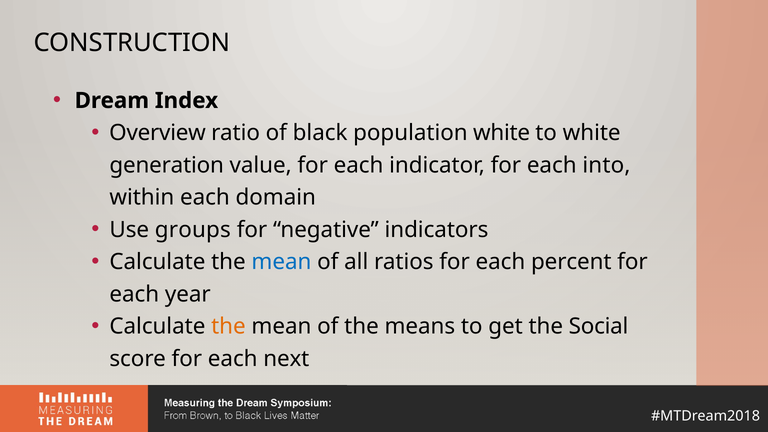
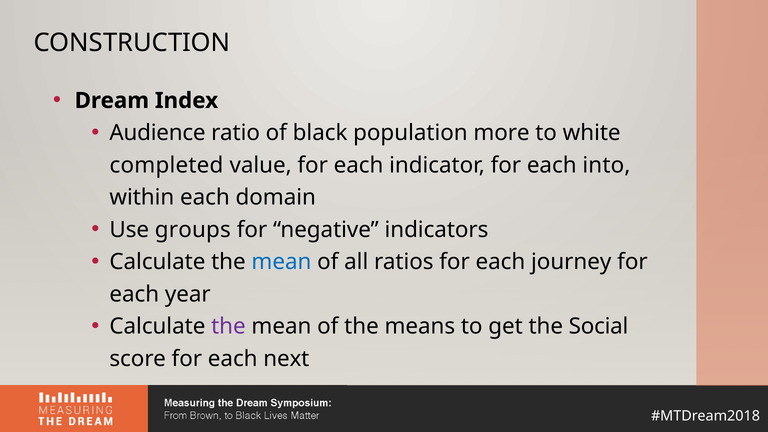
Overview: Overview -> Audience
population white: white -> more
generation: generation -> completed
percent: percent -> journey
the at (228, 326) colour: orange -> purple
